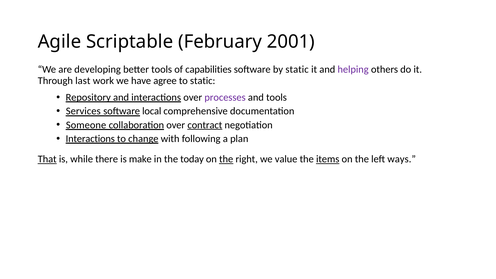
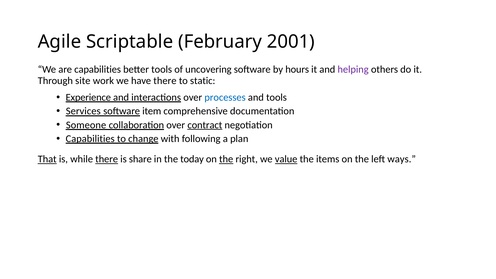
are developing: developing -> capabilities
capabilities: capabilities -> uncovering
by static: static -> hours
last: last -> site
have agree: agree -> there
Repository: Repository -> Experience
processes colour: purple -> blue
local: local -> item
Interactions at (90, 139): Interactions -> Capabilities
there at (107, 159) underline: none -> present
make: make -> share
value underline: none -> present
items underline: present -> none
